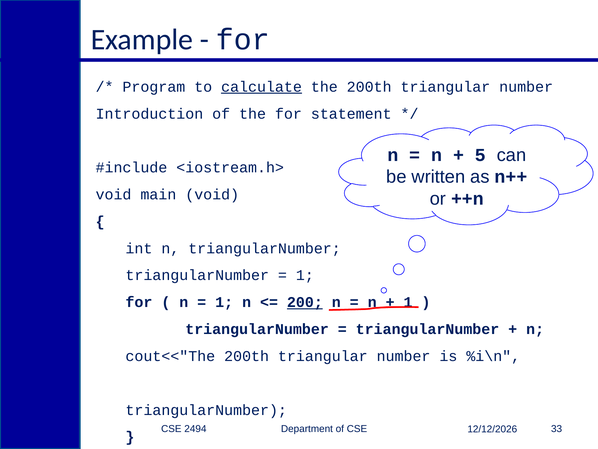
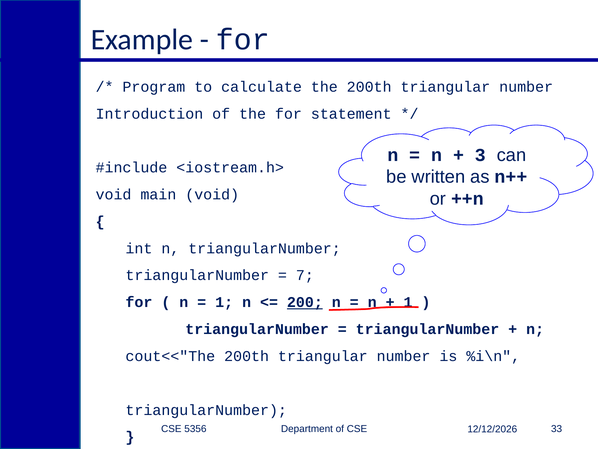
calculate underline: present -> none
5: 5 -> 3
1 at (305, 275): 1 -> 7
2494: 2494 -> 5356
